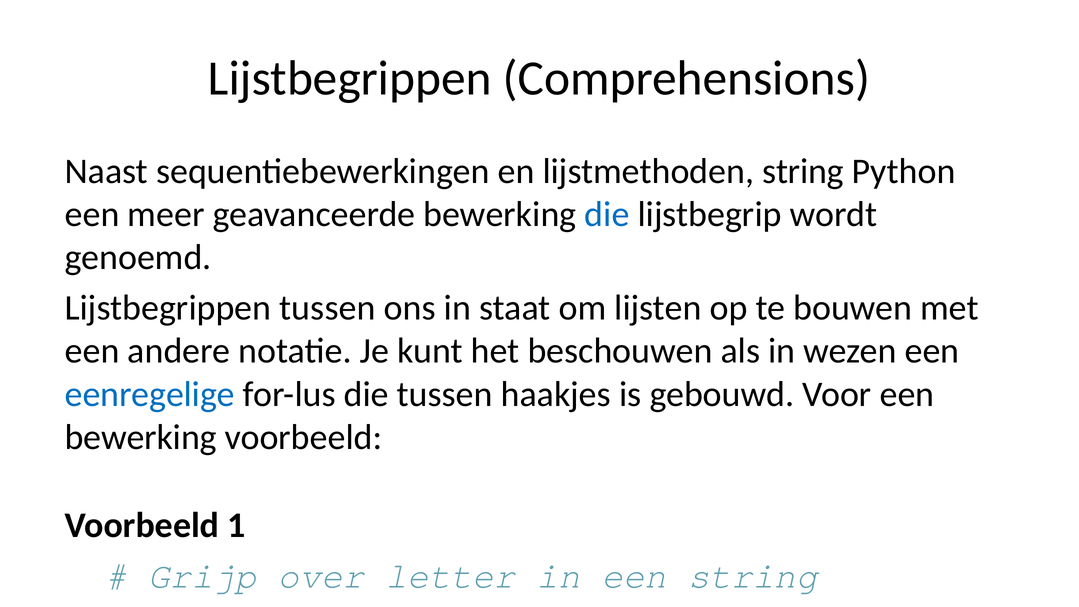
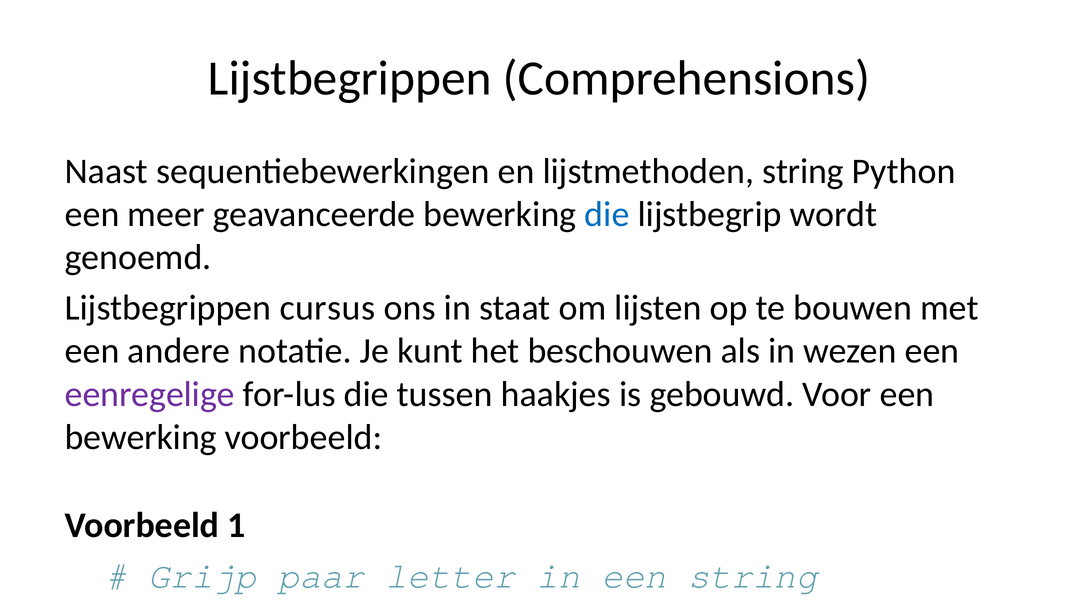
Lijstbegrippen tussen: tussen -> cursus
eenregelige colour: blue -> purple
Grijp over: over -> paar
